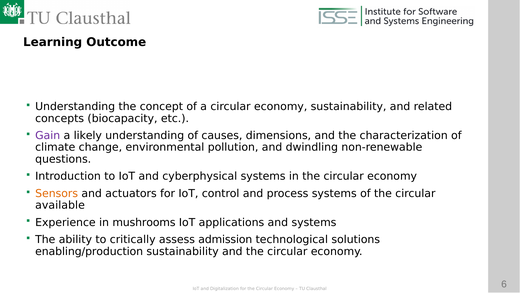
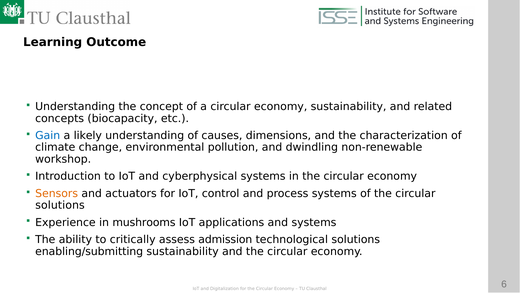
Gain colour: purple -> blue
questions: questions -> workshop
available at (60, 205): available -> solutions
enabling/production: enabling/production -> enabling/submitting
